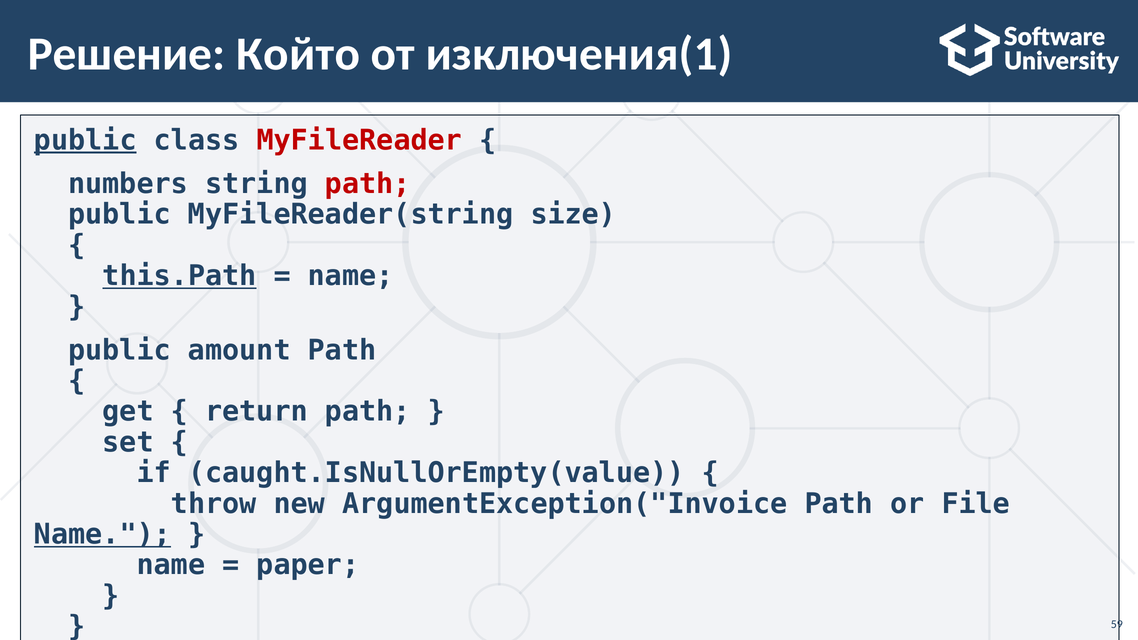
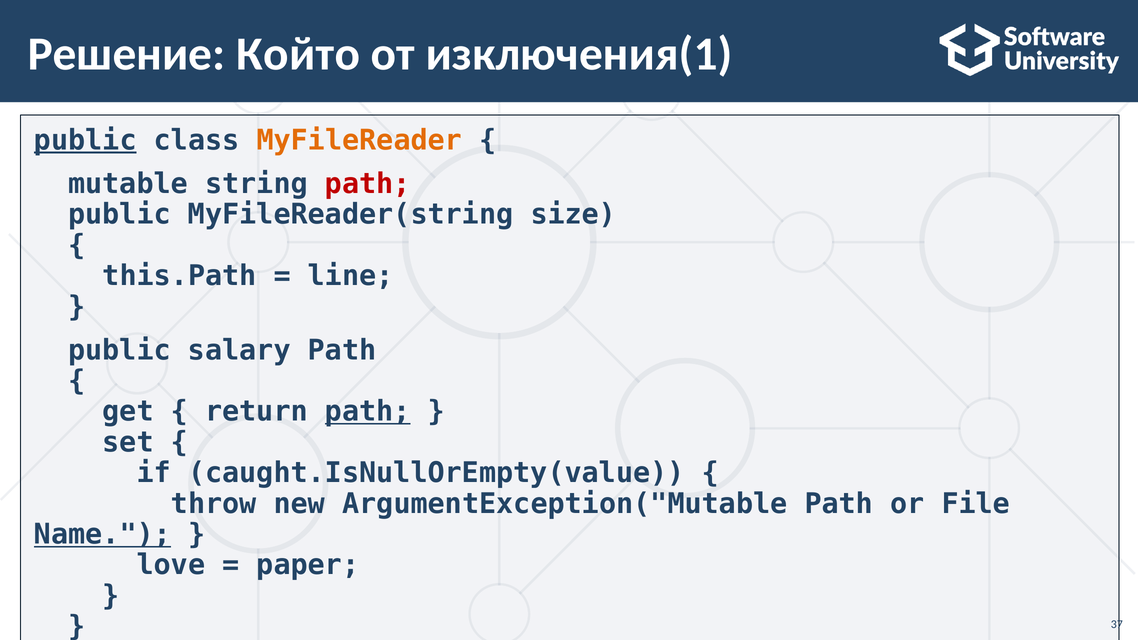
MyFileReader colour: red -> orange
numbers: numbers -> mutable
this.Path underline: present -> none
name at (351, 276): name -> line
amount: amount -> salary
path at (368, 412) underline: none -> present
ArgumentException("Invoice: ArgumentException("Invoice -> ArgumentException("Mutable
name at (171, 565): name -> love
59: 59 -> 37
